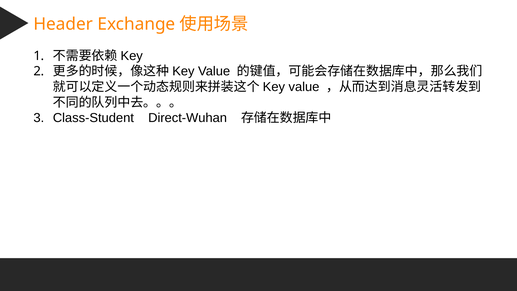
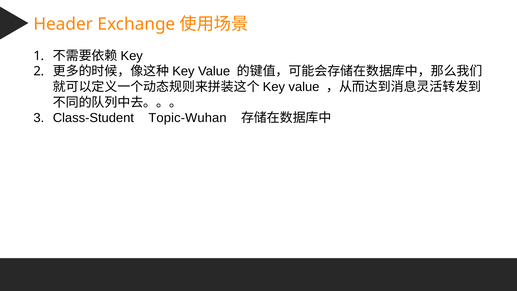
Direct-Wuhan: Direct-Wuhan -> Topic-Wuhan
